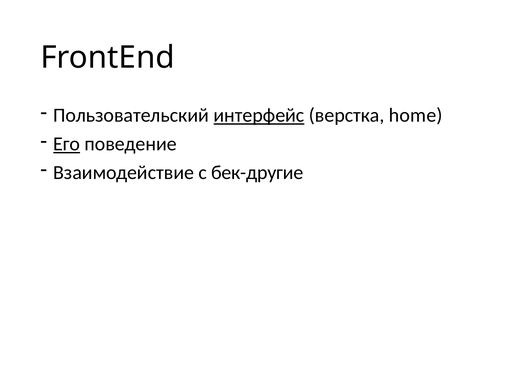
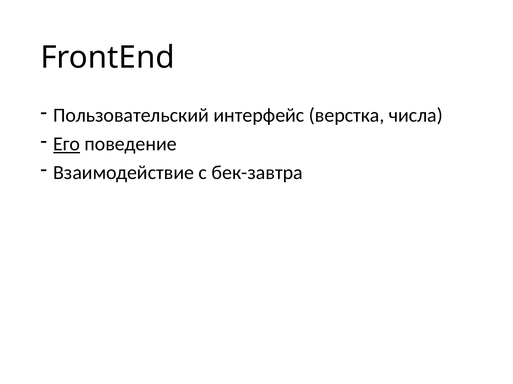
интерфейс underline: present -> none
home: home -> числа
бек-другие: бек-другие -> бек-завтра
